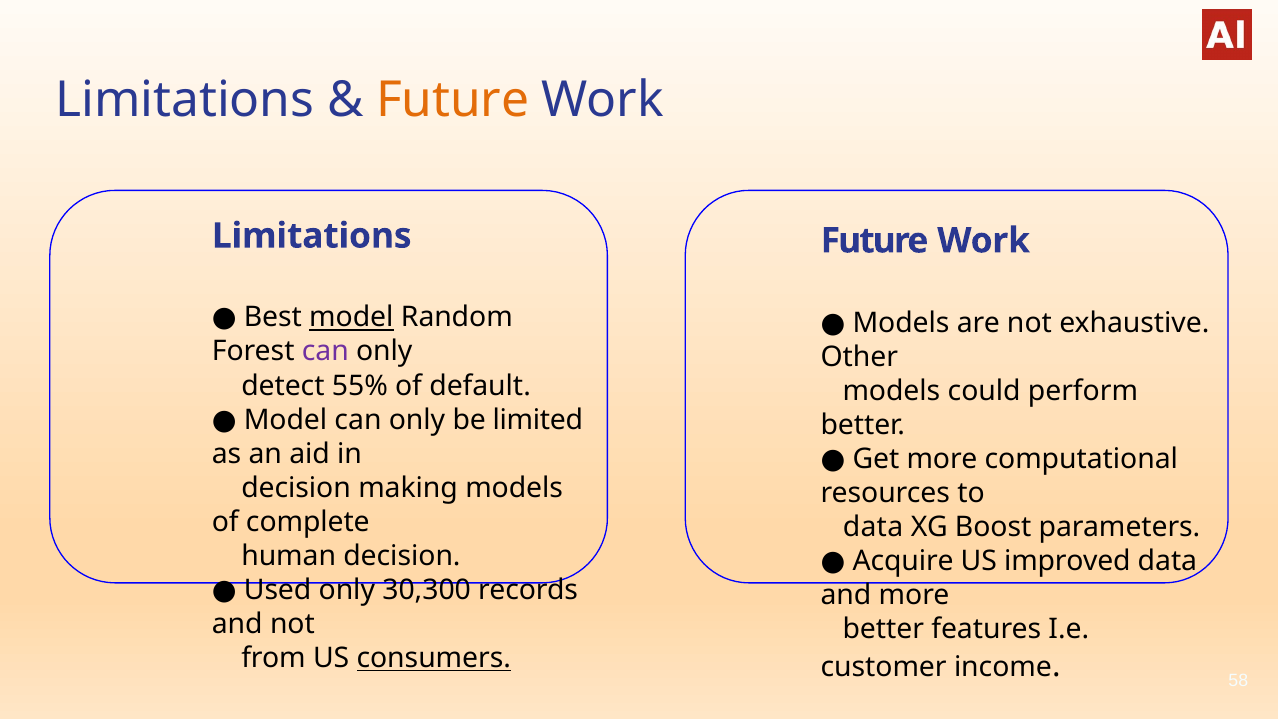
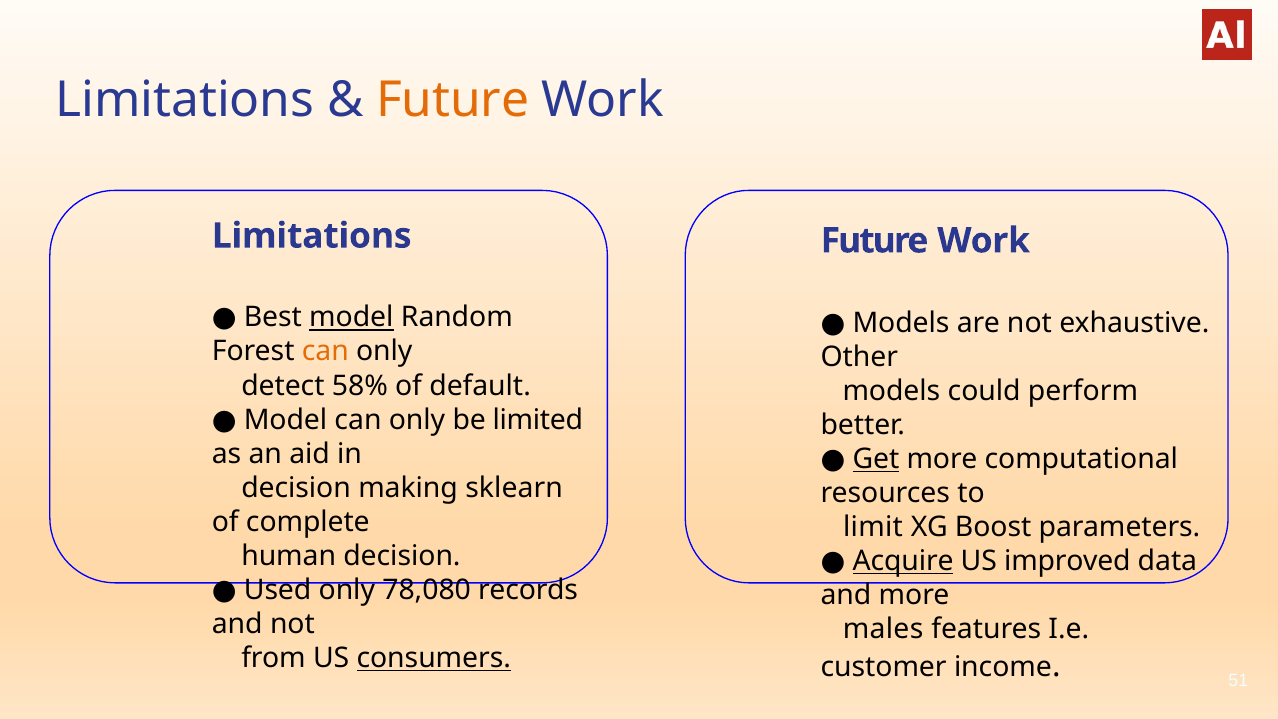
can at (325, 352) colour: purple -> orange
55%: 55% -> 58%
Get underline: none -> present
making models: models -> sklearn
data at (873, 527): data -> limit
Acquire underline: none -> present
30,300: 30,300 -> 78,080
better at (883, 629): better -> males
58: 58 -> 51
